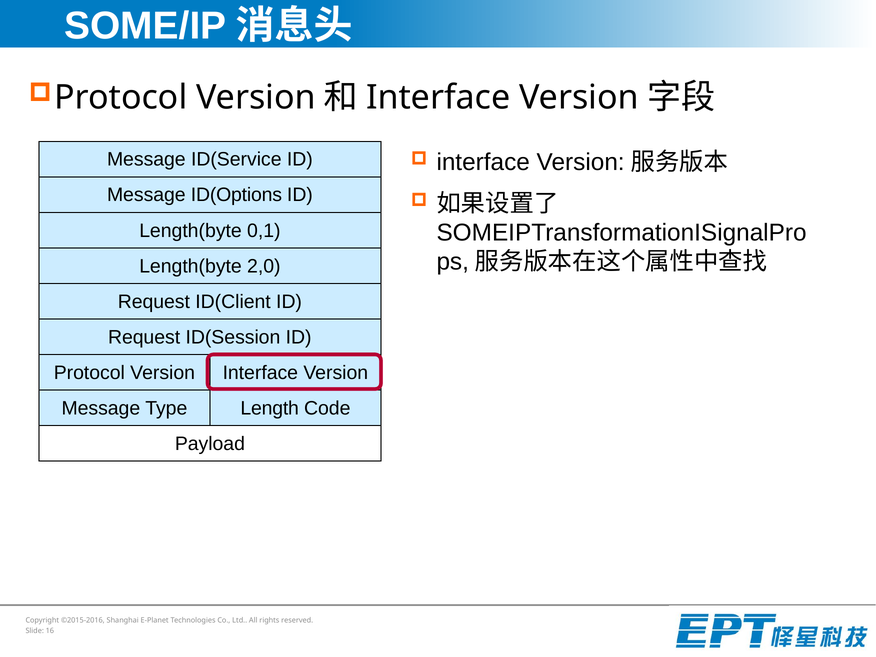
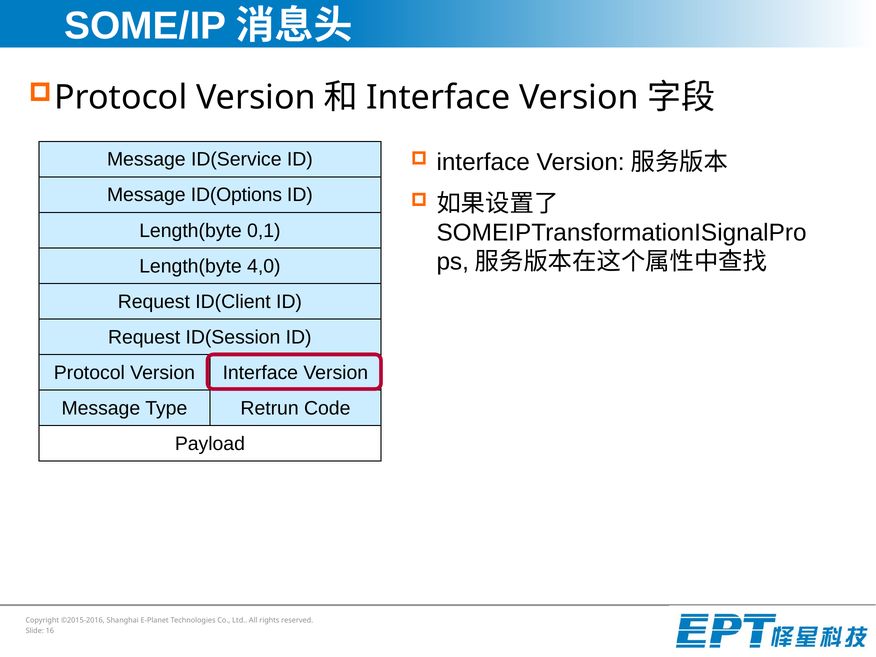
2,0: 2,0 -> 4,0
Length: Length -> Retrun
